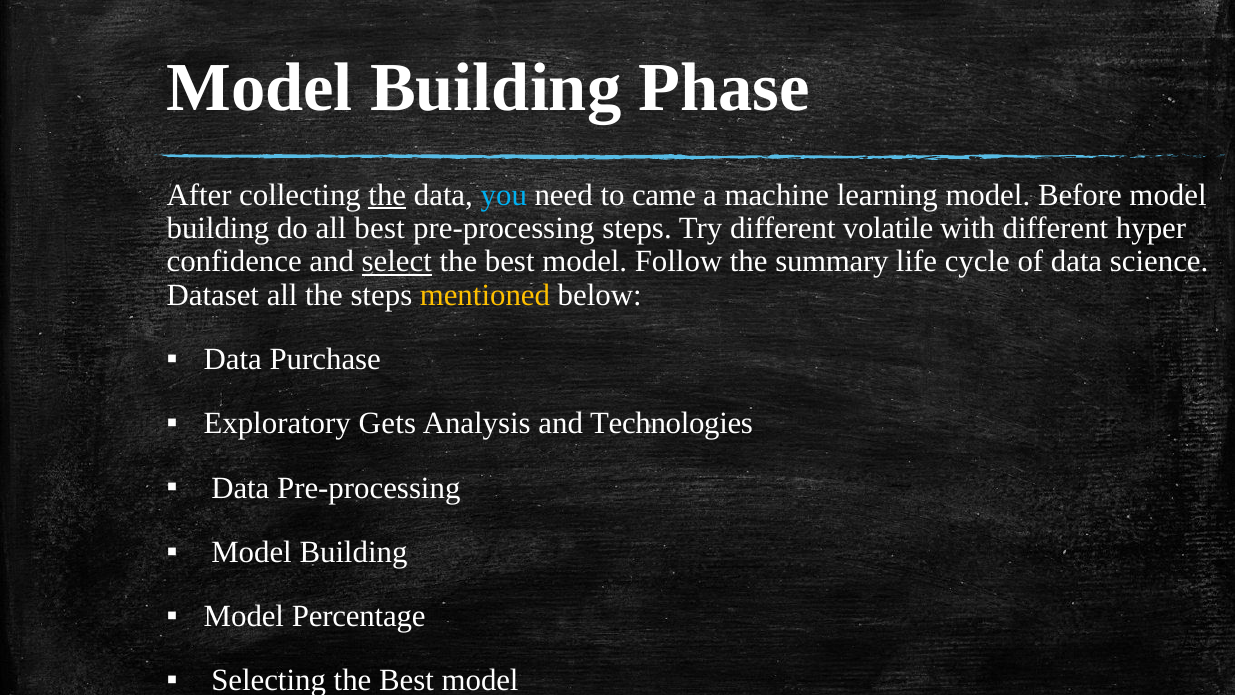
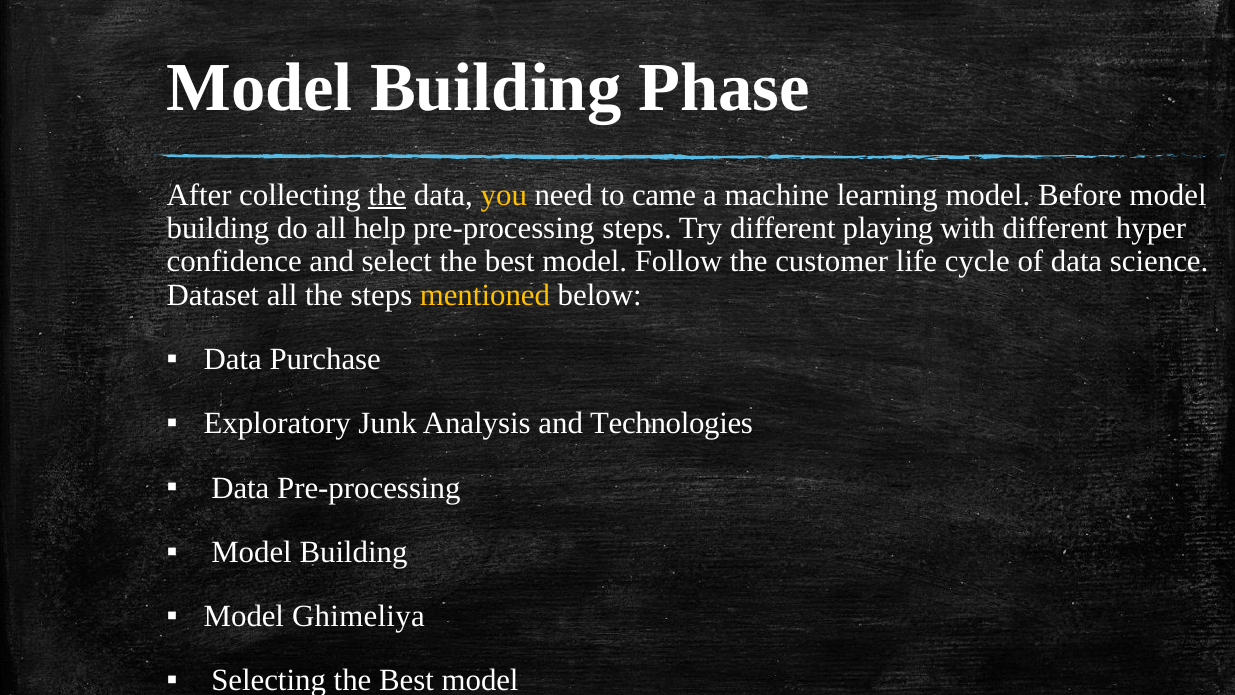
you colour: light blue -> yellow
all best: best -> help
volatile: volatile -> playing
select underline: present -> none
summary: summary -> customer
Gets: Gets -> Junk
Percentage: Percentage -> Ghimeliya
